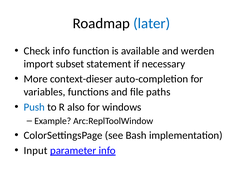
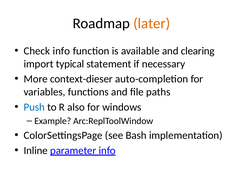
later colour: blue -> orange
werden: werden -> clearing
subset: subset -> typical
Input: Input -> Inline
